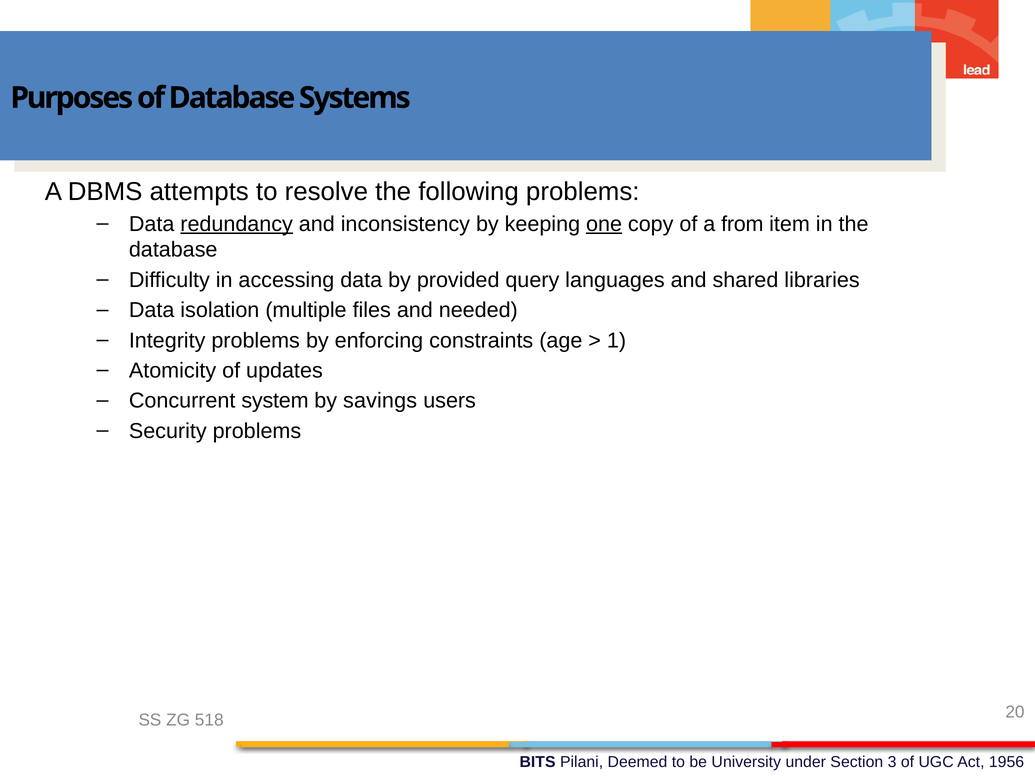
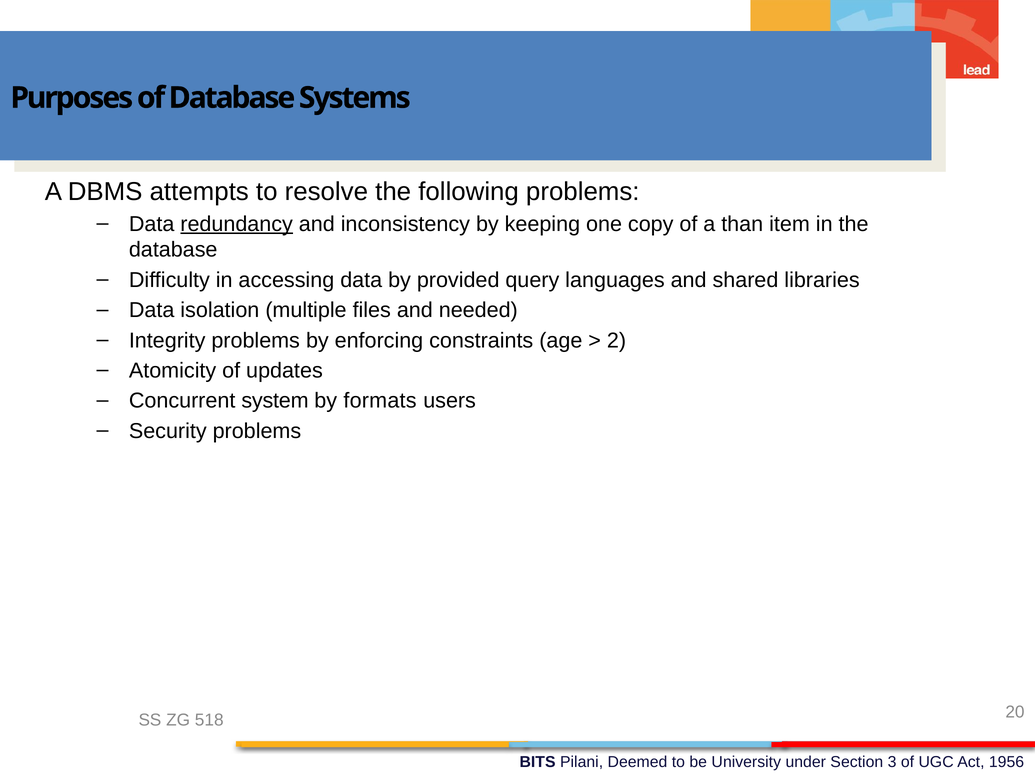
one underline: present -> none
from: from -> than
1: 1 -> 2
savings: savings -> formats
